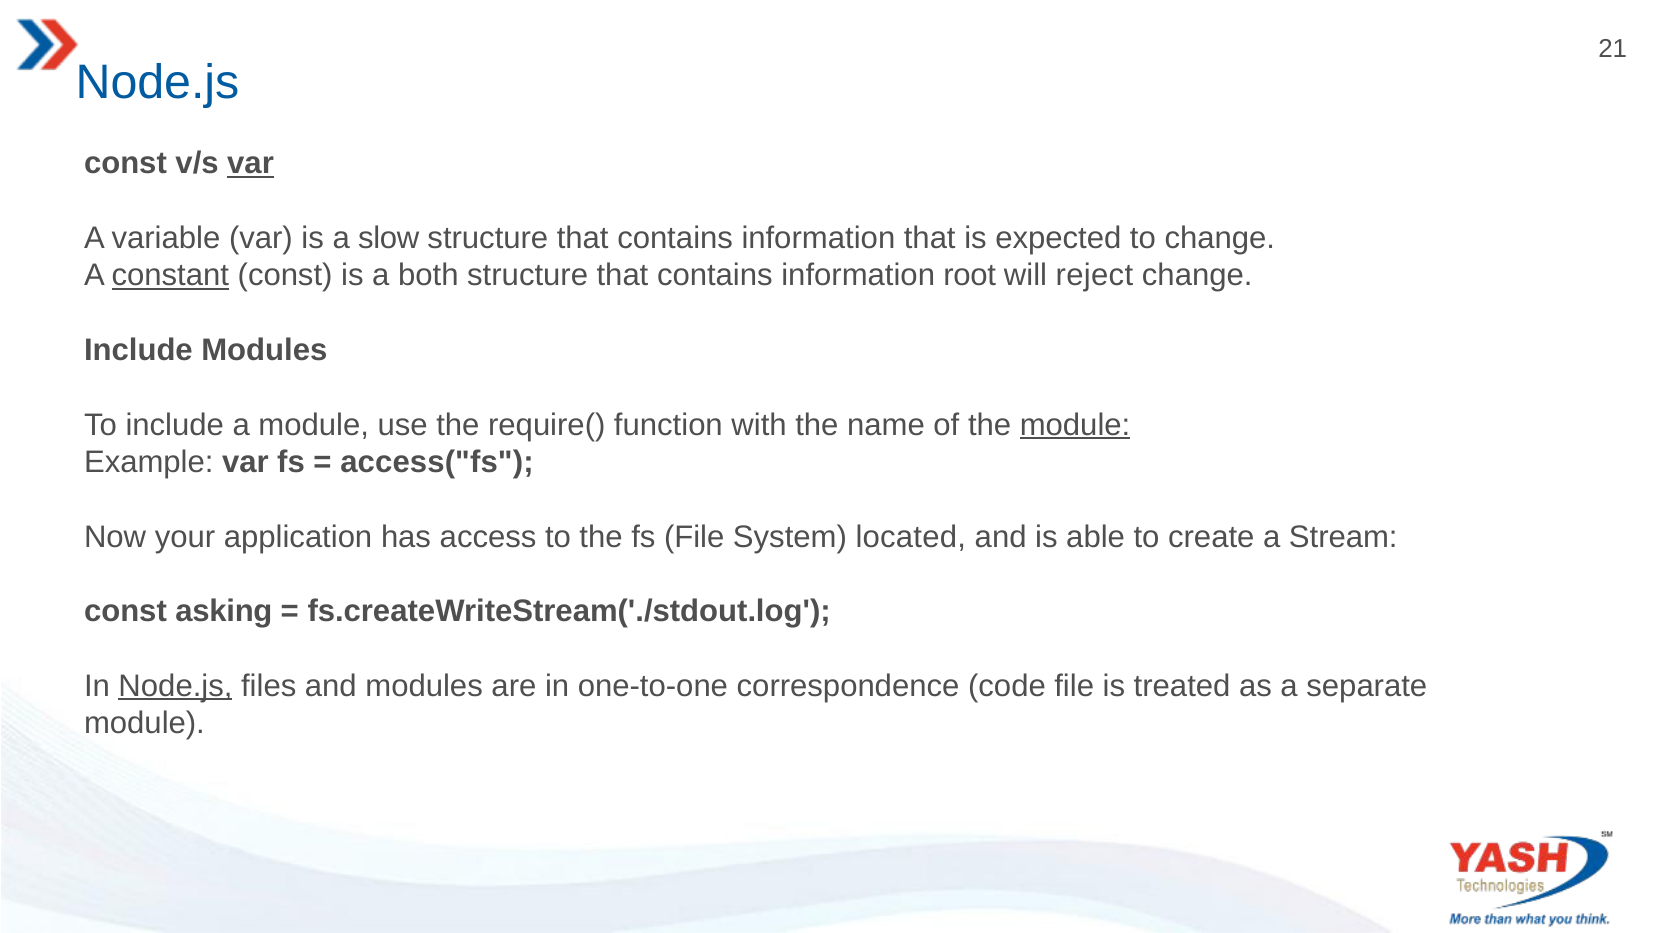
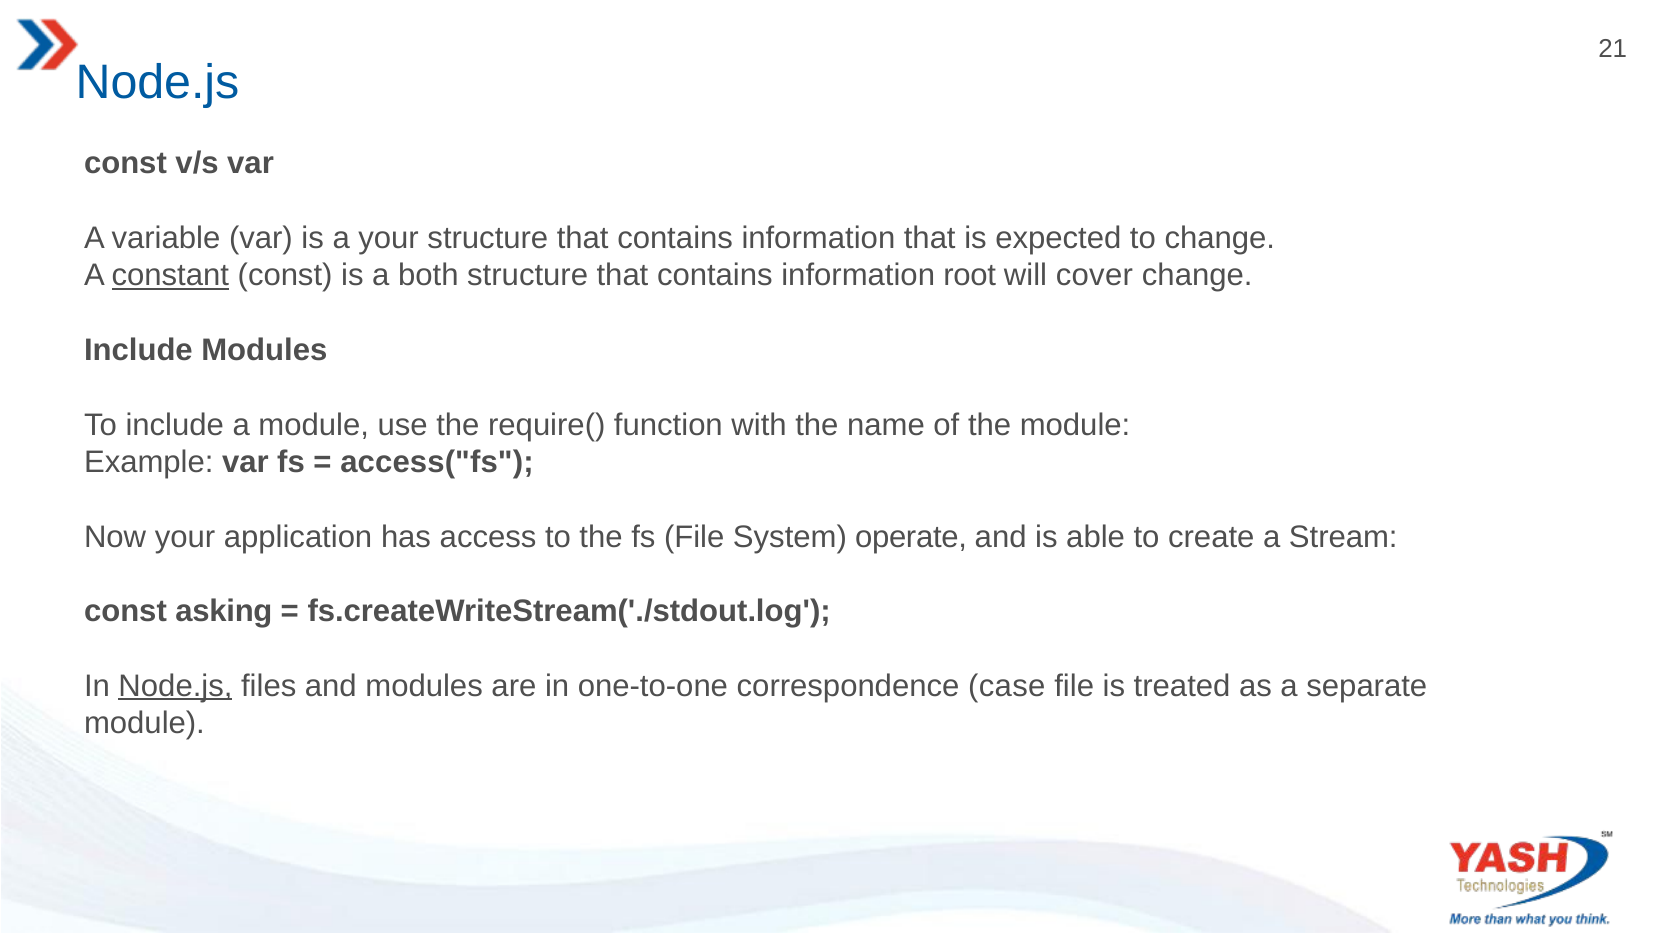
var at (251, 164) underline: present -> none
a slow: slow -> your
reject: reject -> cover
module at (1075, 425) underline: present -> none
located: located -> operate
code: code -> case
